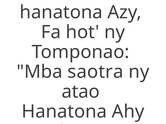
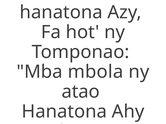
saotra: saotra -> mbola
